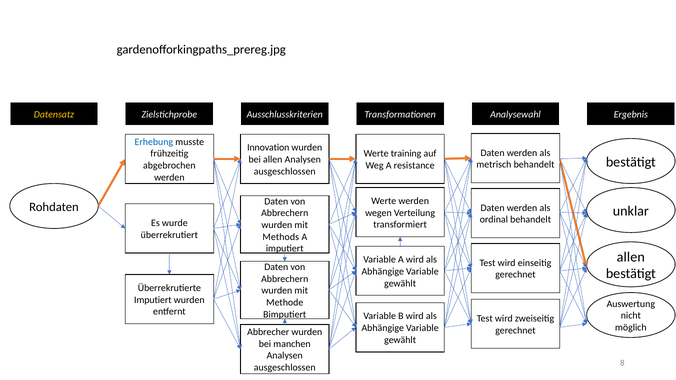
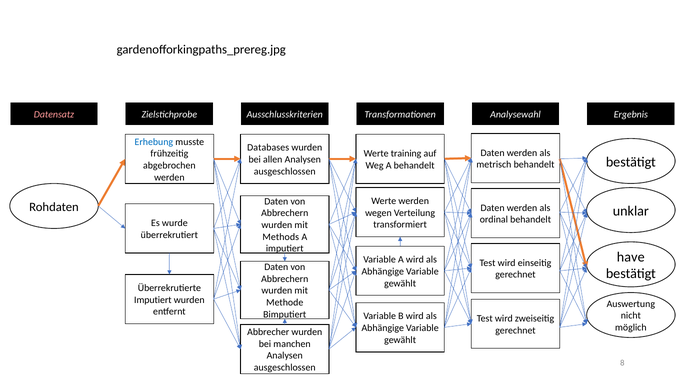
Datensatz colour: yellow -> pink
Innovation: Innovation -> Databases
A resistance: resistance -> behandelt
allen at (631, 257): allen -> have
